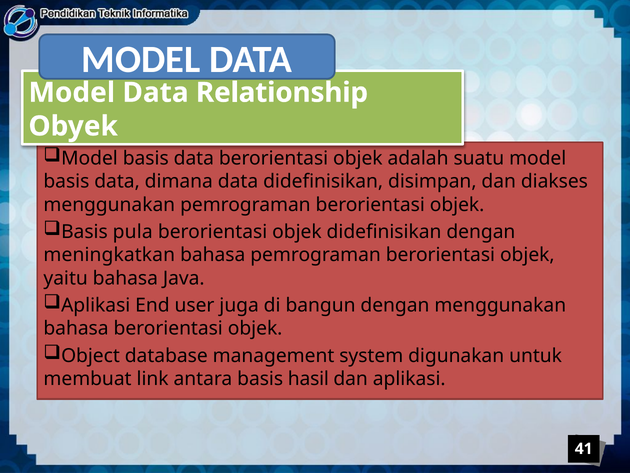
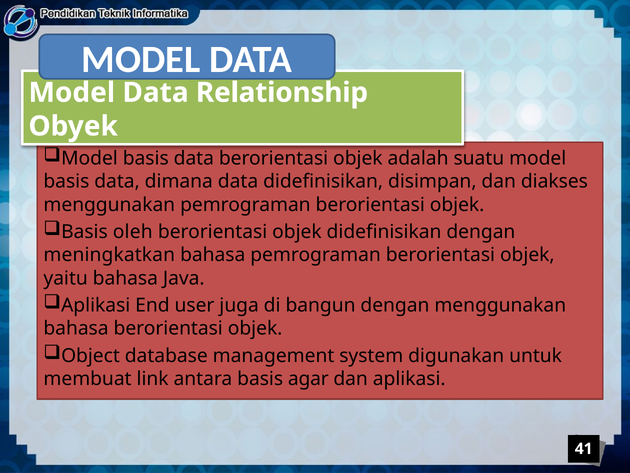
pula: pula -> oleh
hasil: hasil -> agar
